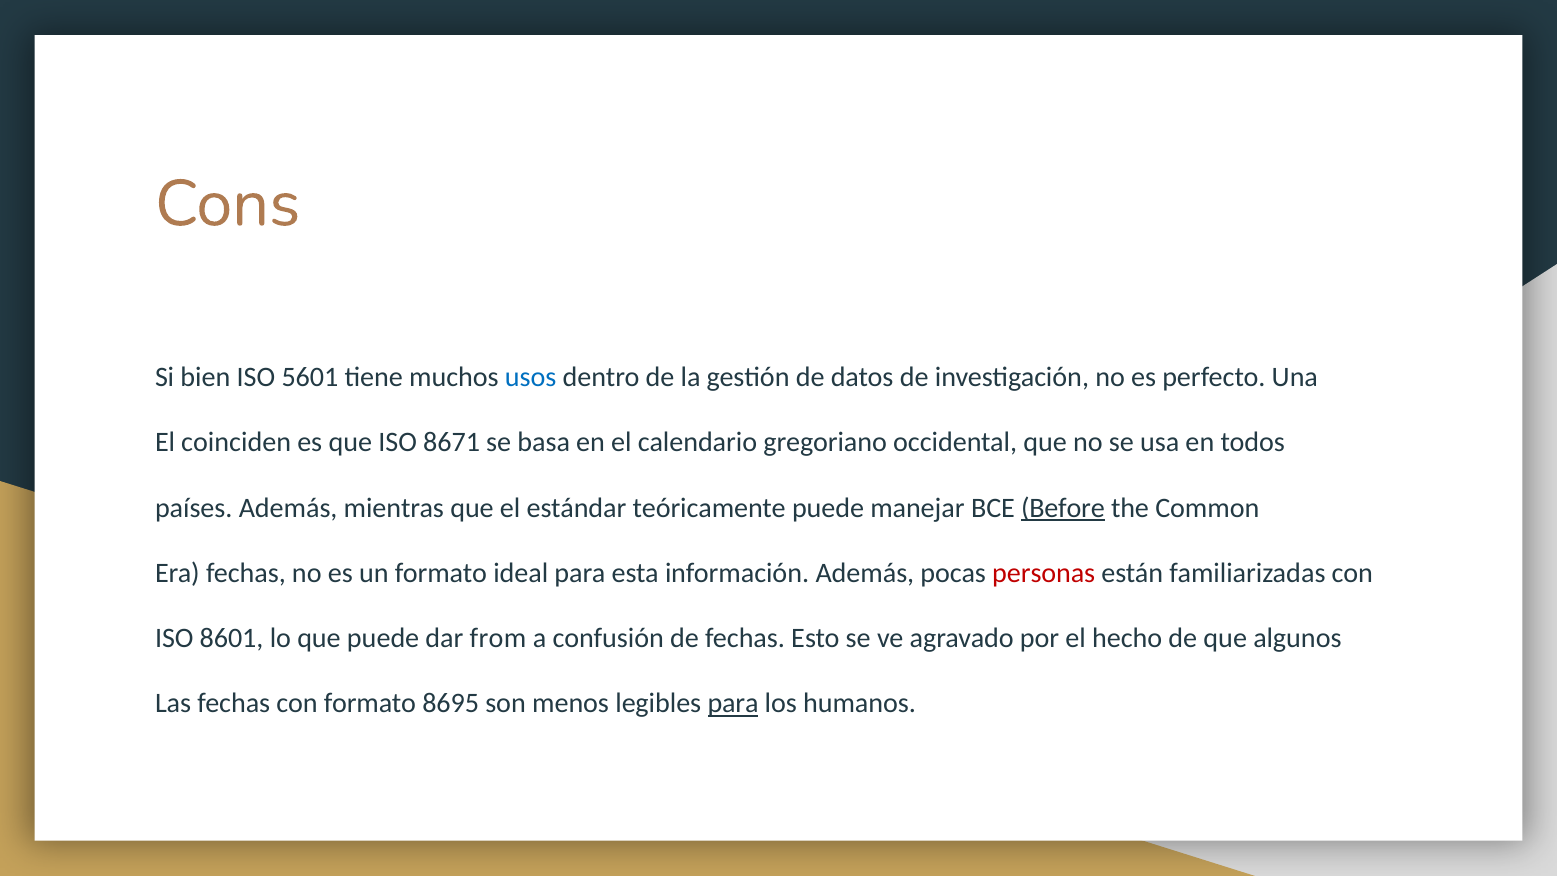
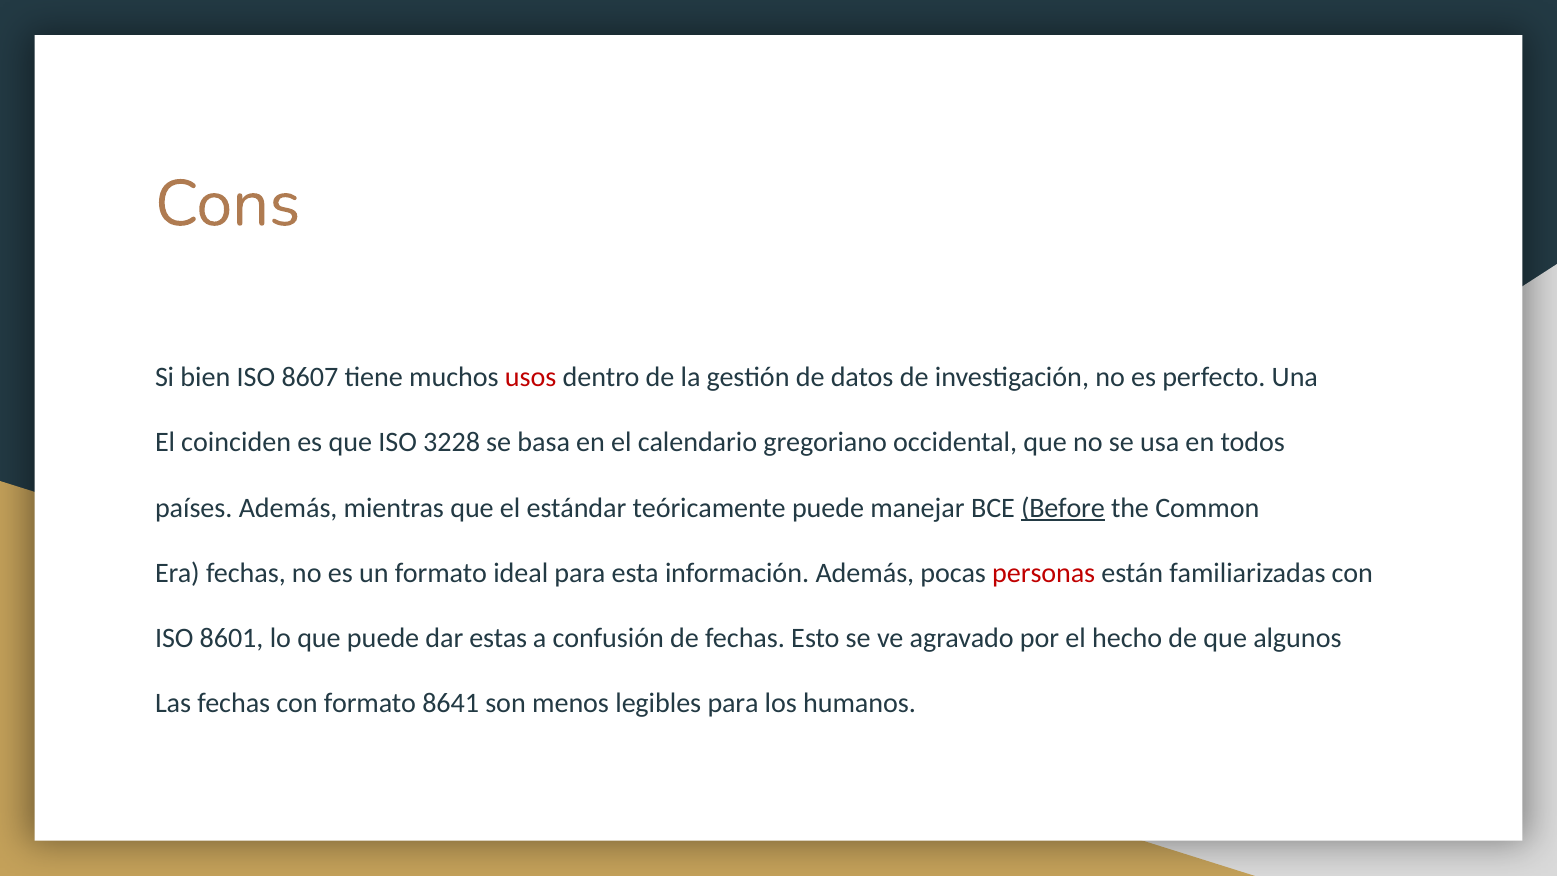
5601: 5601 -> 8607
usos colour: blue -> red
8671: 8671 -> 3228
from: from -> estas
8695: 8695 -> 8641
para at (733, 704) underline: present -> none
